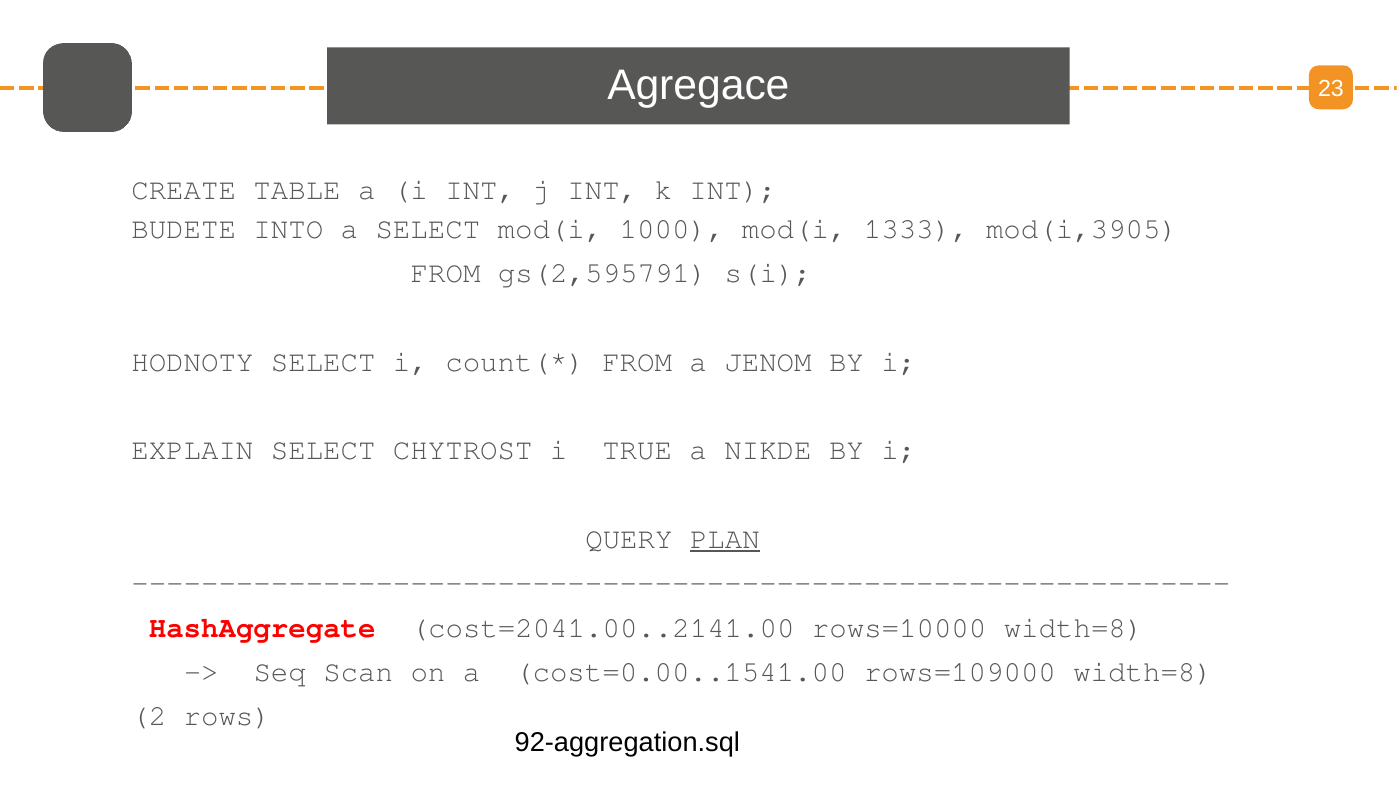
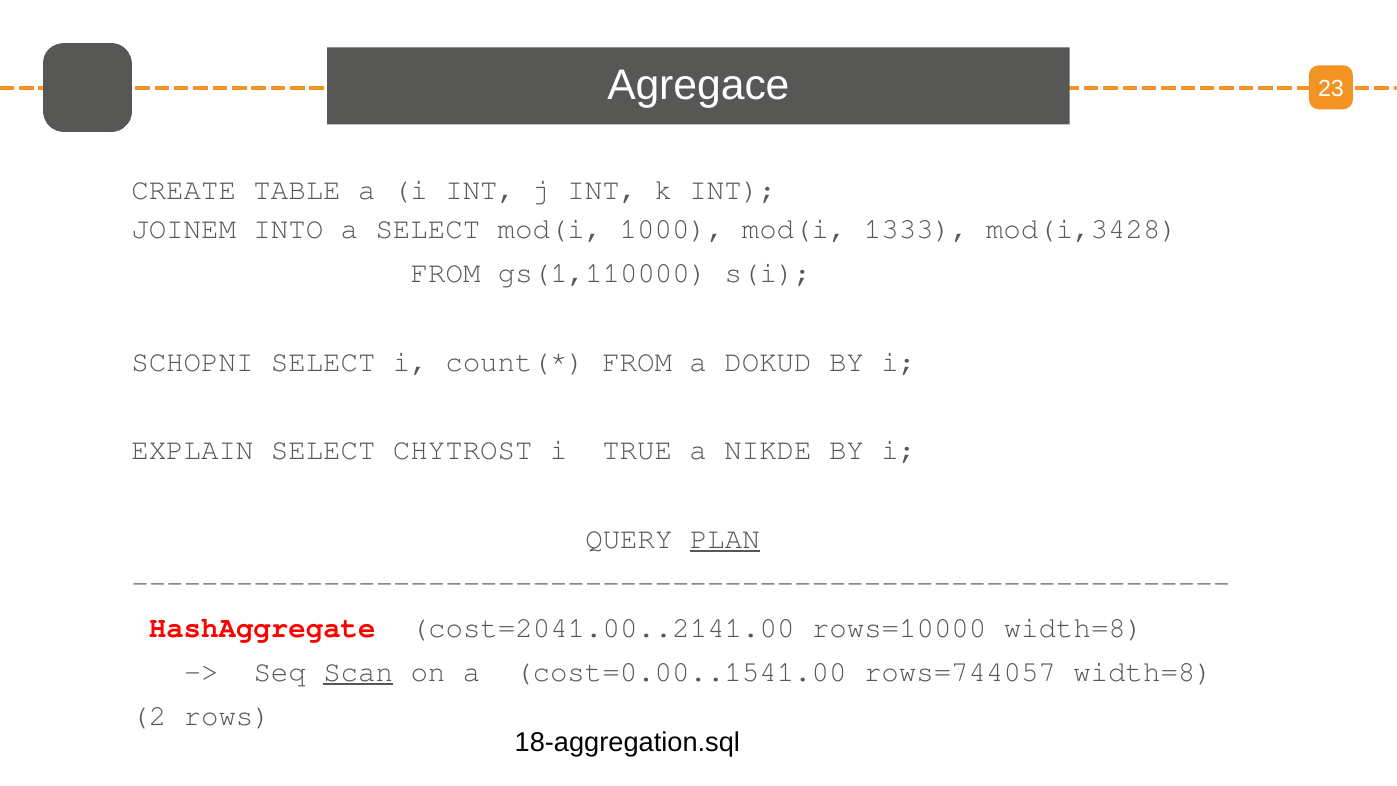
BUDETE: BUDETE -> JOINEM
mod(i,3905: mod(i,3905 -> mod(i,3428
gs(2,595791: gs(2,595791 -> gs(1,110000
HODNOTY: HODNOTY -> SCHOPNI
JENOM: JENOM -> DOKUD
Scan underline: none -> present
rows=109000: rows=109000 -> rows=744057
92-aggregation.sql: 92-aggregation.sql -> 18-aggregation.sql
